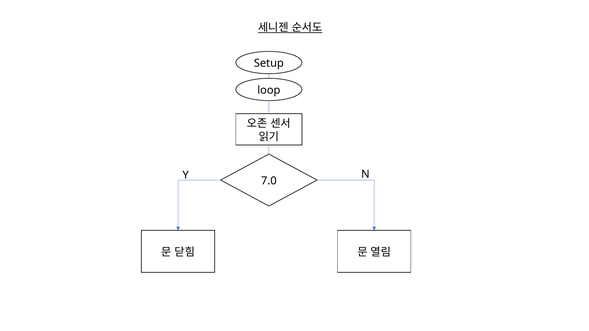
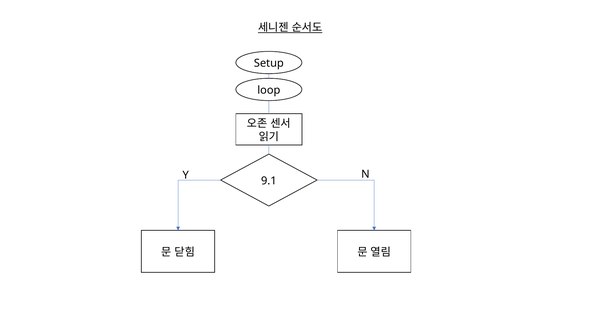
7.0: 7.0 -> 9.1
